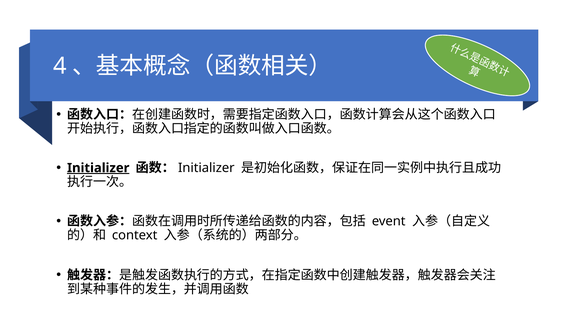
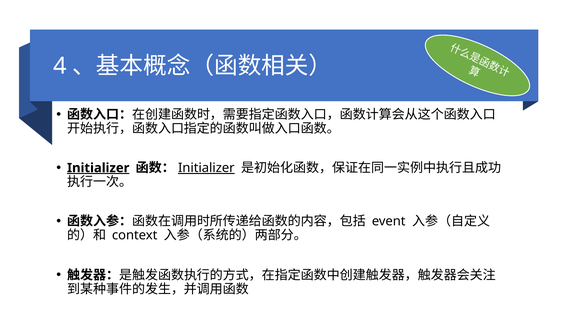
Initializer at (206, 168) underline: none -> present
